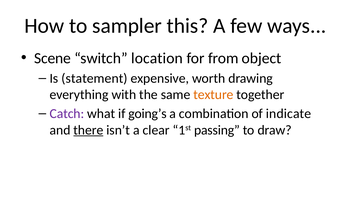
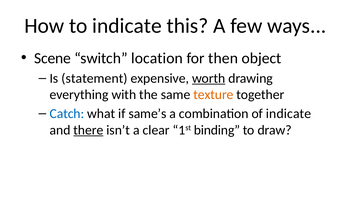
to sampler: sampler -> indicate
from: from -> then
worth underline: none -> present
Catch colour: purple -> blue
going’s: going’s -> same’s
passing: passing -> binding
